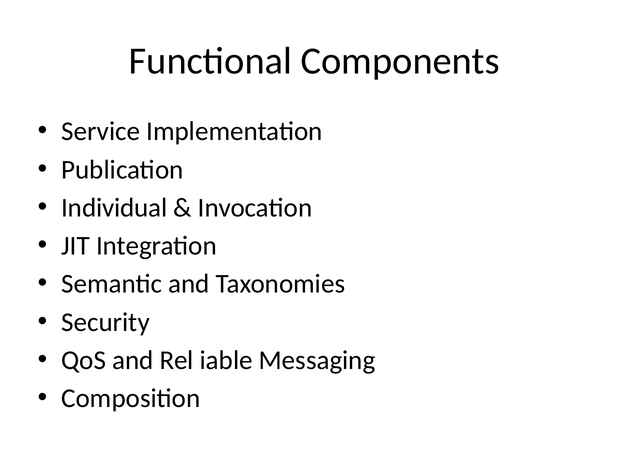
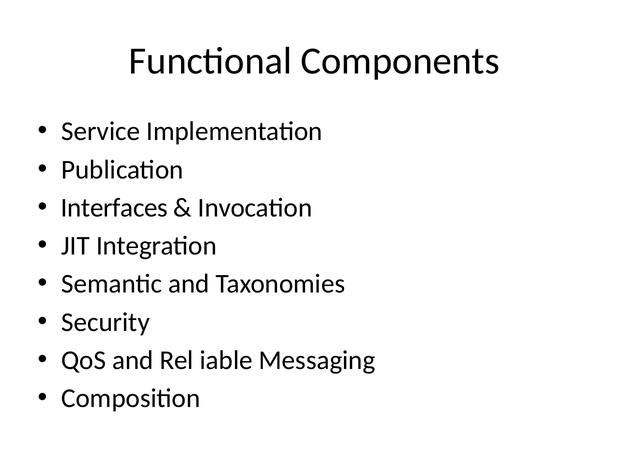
Individual: Individual -> Interfaces
